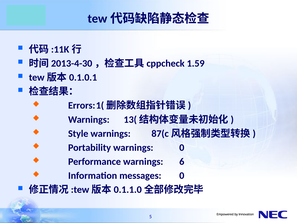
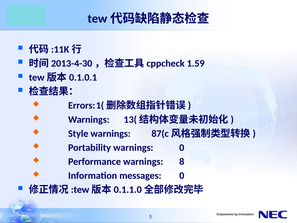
6: 6 -> 8
